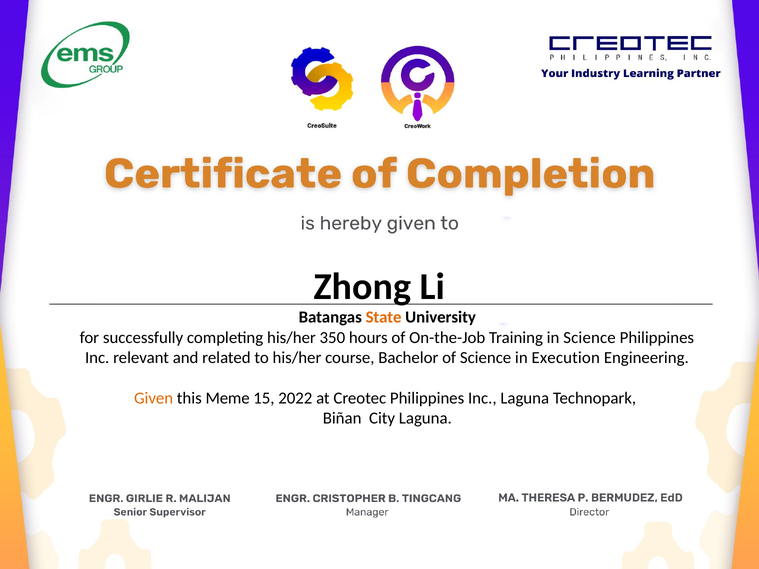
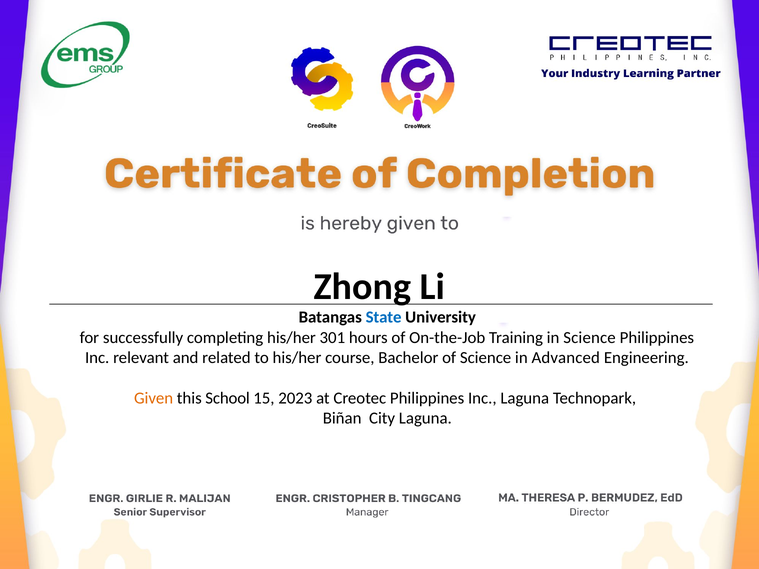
State colour: orange -> blue
350: 350 -> 301
Execution: Execution -> Advanced
Meme: Meme -> School
2022: 2022 -> 2023
